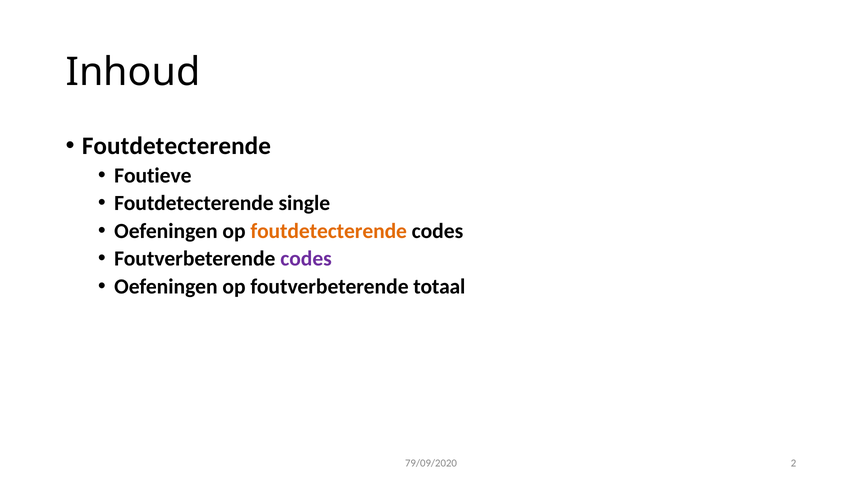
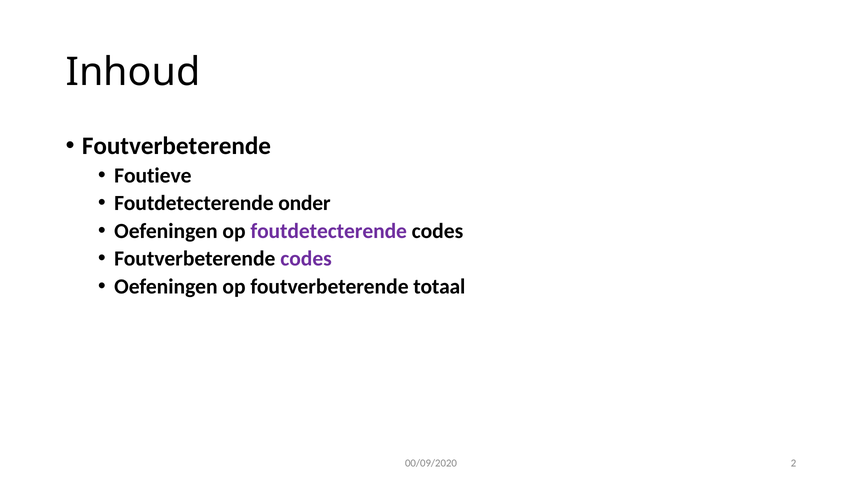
Foutdetecterende at (176, 146): Foutdetecterende -> Foutverbeterende
single: single -> onder
foutdetecterende at (329, 231) colour: orange -> purple
79/09/2020: 79/09/2020 -> 00/09/2020
